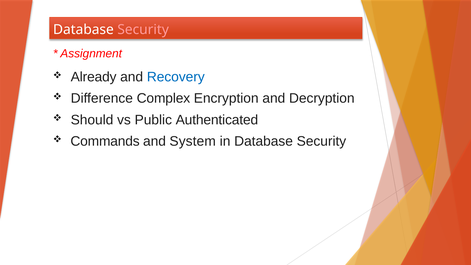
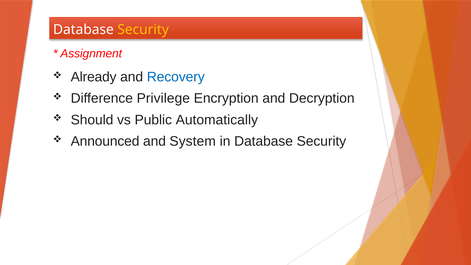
Security at (143, 30) colour: pink -> yellow
Complex: Complex -> Privilege
Authenticated: Authenticated -> Automatically
Commands: Commands -> Announced
